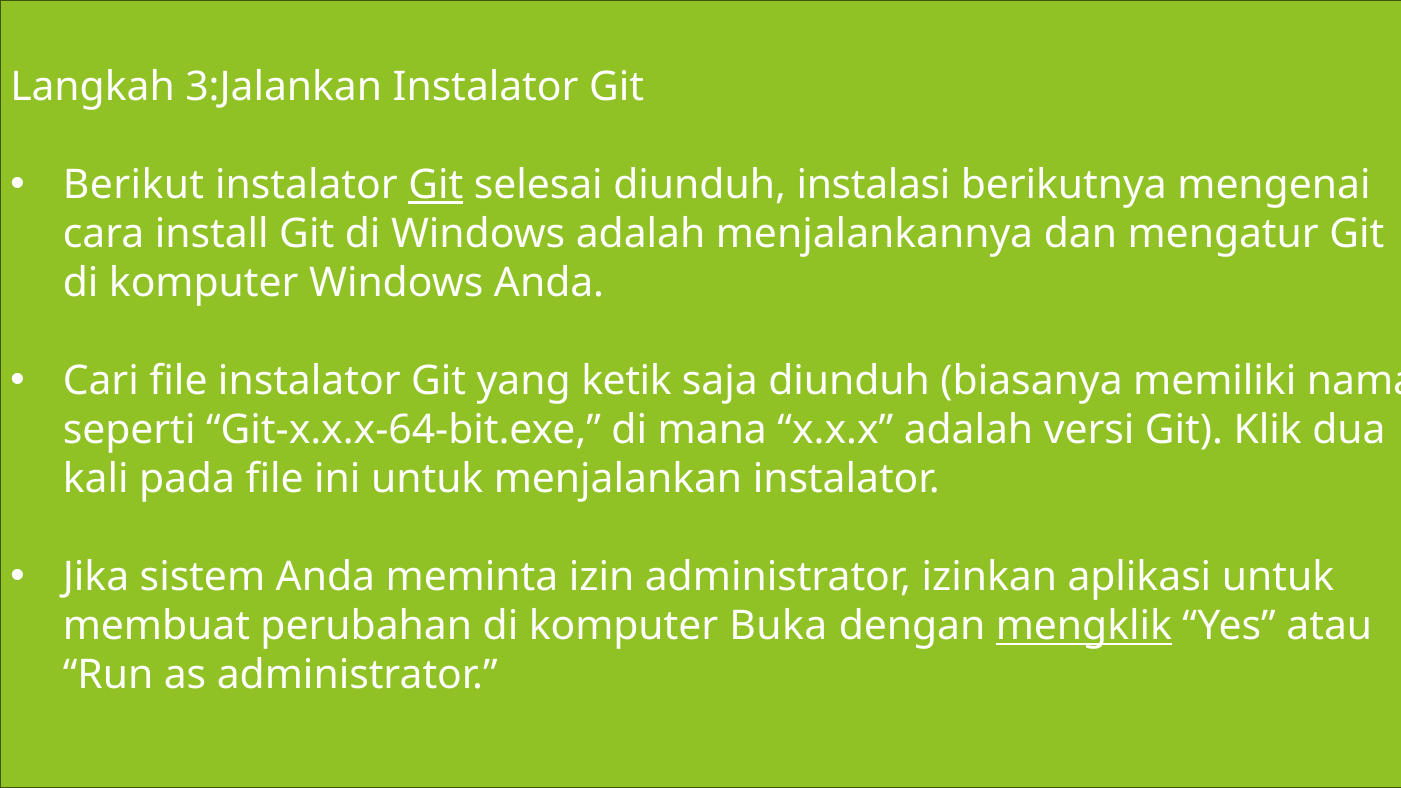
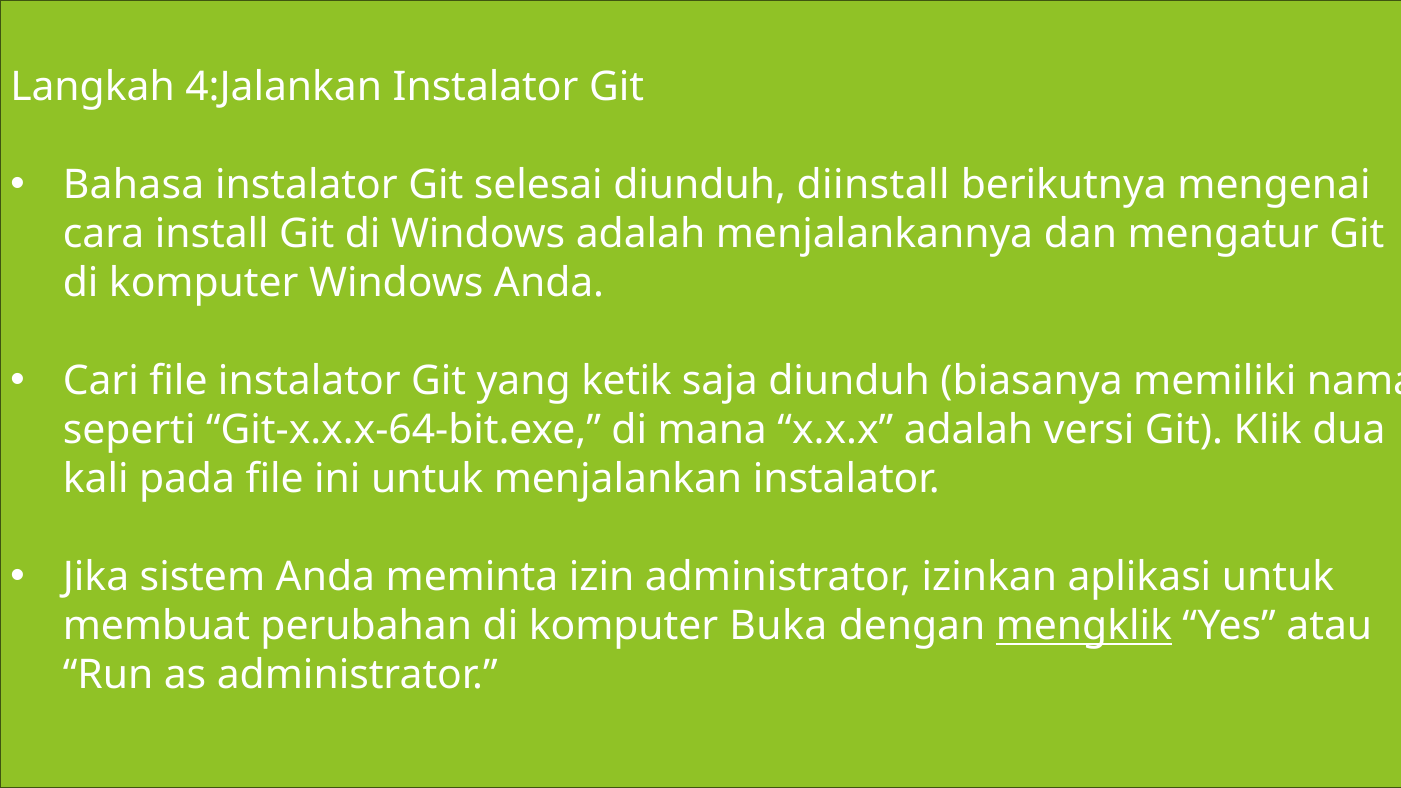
3:Jalankan: 3:Jalankan -> 4:Jalankan
Berikut at (134, 185): Berikut -> Bahasa
Git at (436, 185) underline: present -> none
diunduh instalasi: instalasi -> diinstall
